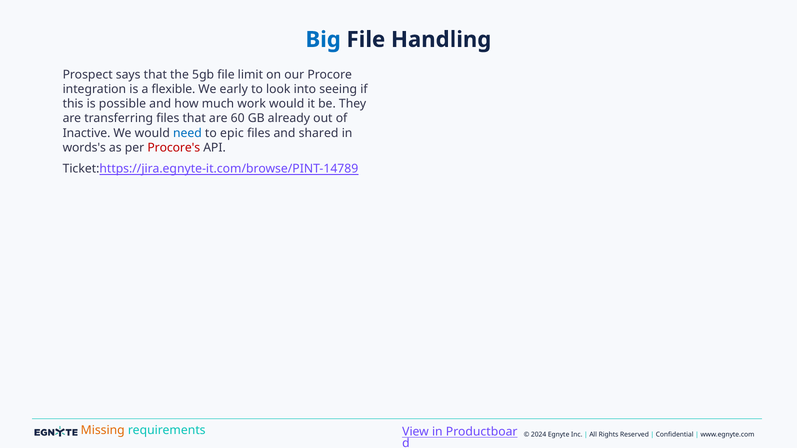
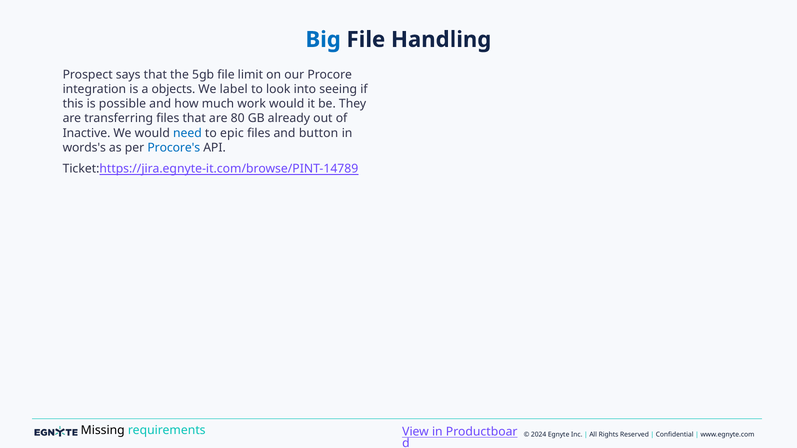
flexible: flexible -> objects
early: early -> label
60: 60 -> 80
shared: shared -> button
Procore's colour: red -> blue
Missing colour: orange -> black
